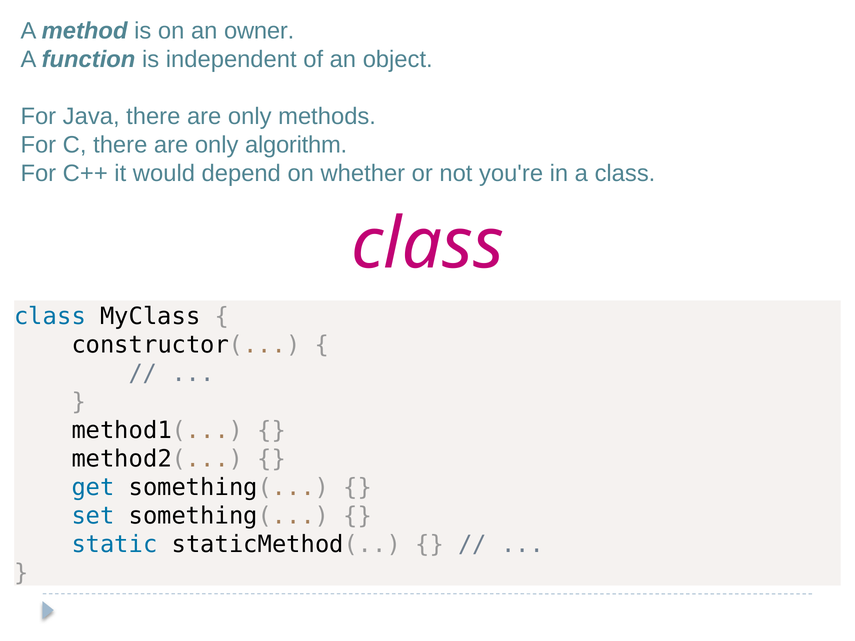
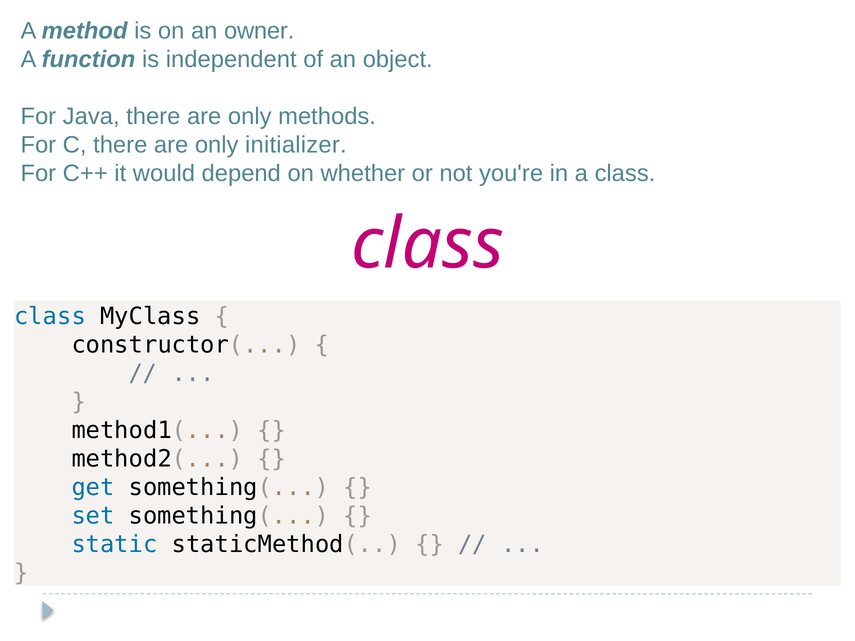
algorithm: algorithm -> initializer
